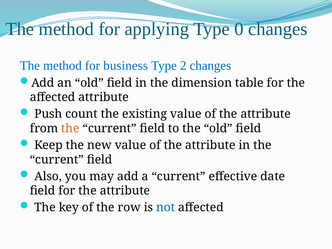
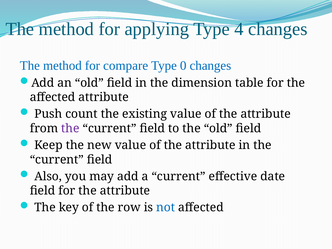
0: 0 -> 4
business: business -> compare
2: 2 -> 0
the at (70, 128) colour: orange -> purple
